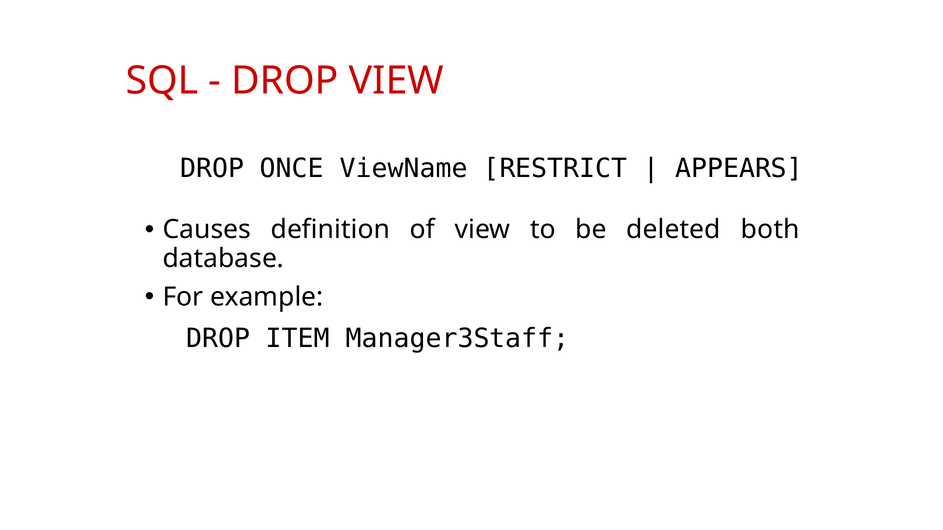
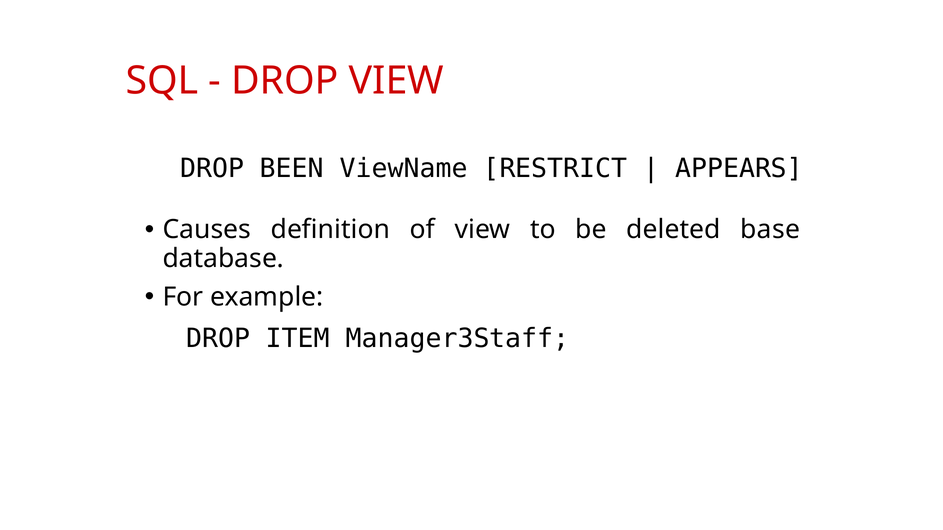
ONCE: ONCE -> BEEN
both: both -> base
